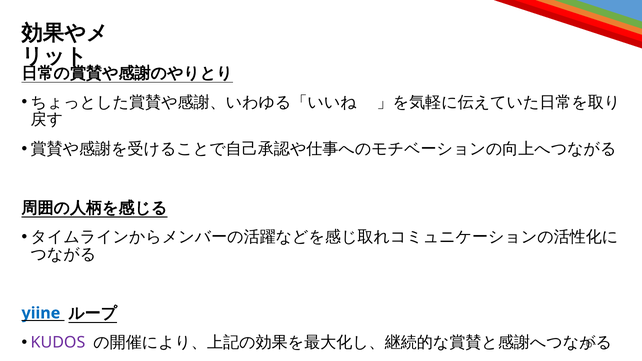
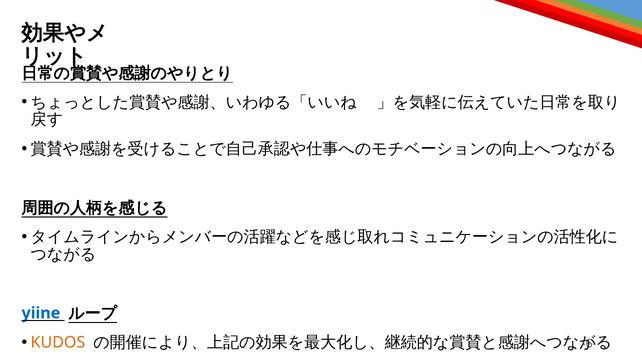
KUDOS colour: purple -> orange
